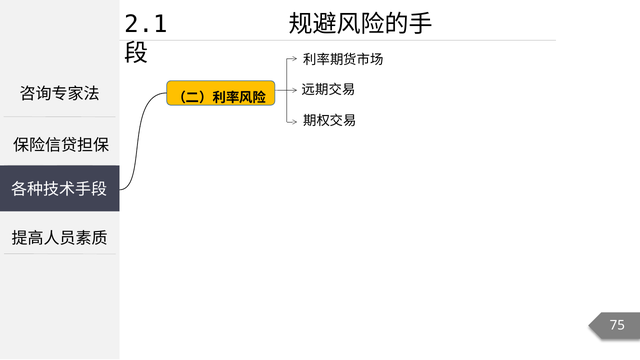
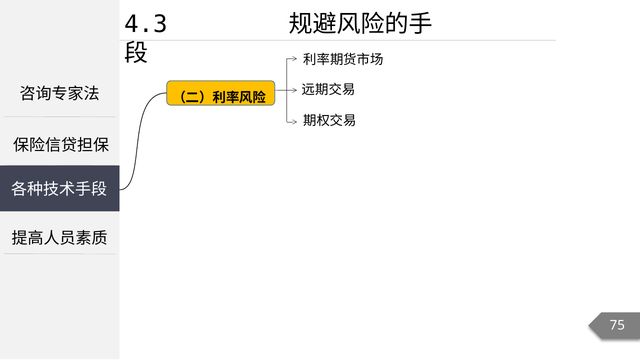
2.1: 2.1 -> 4.3
